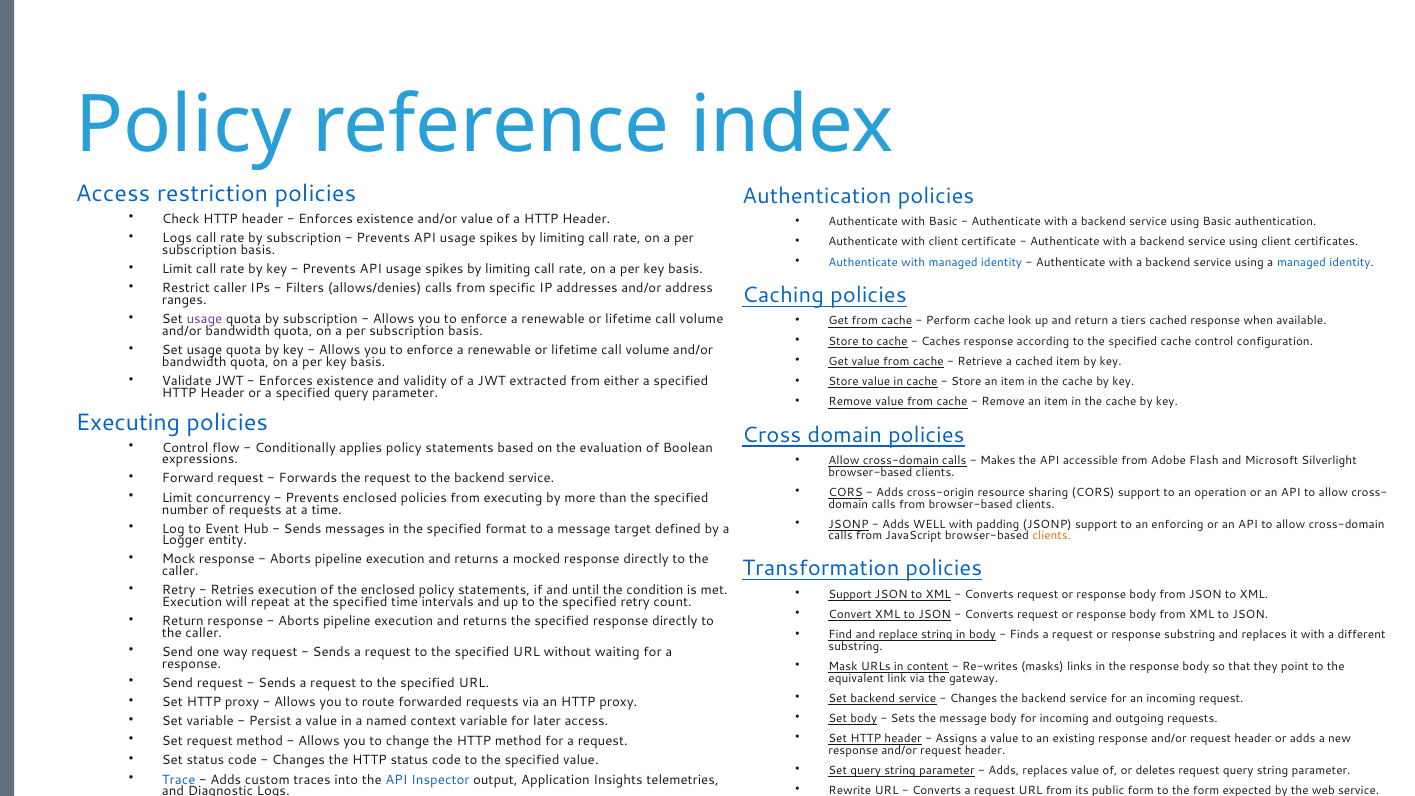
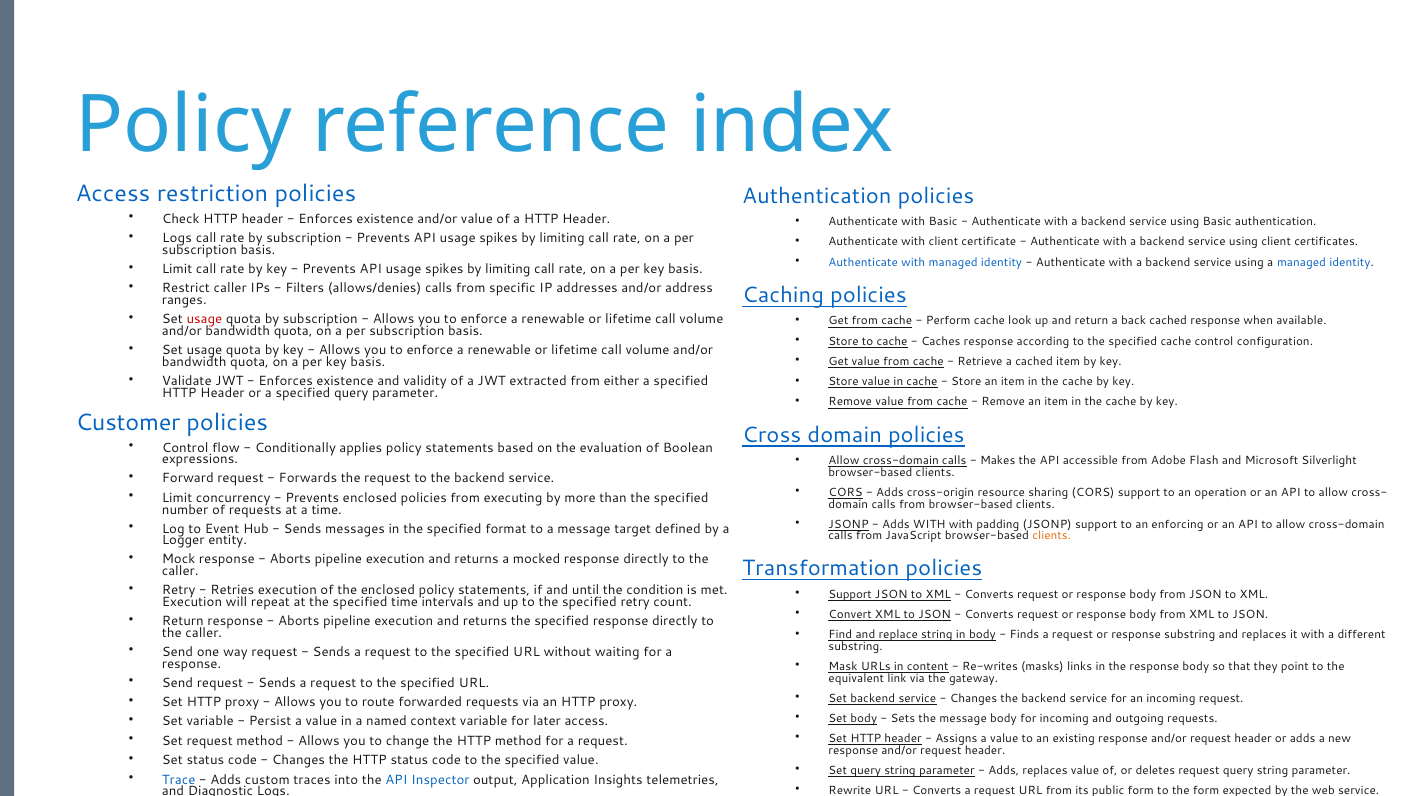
usage at (204, 319) colour: purple -> red
tiers: tiers -> back
Executing at (128, 423): Executing -> Customer
Adds WELL: WELL -> WITH
